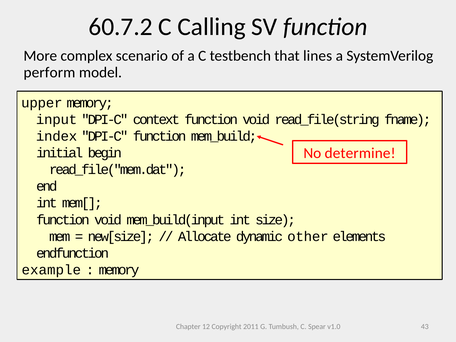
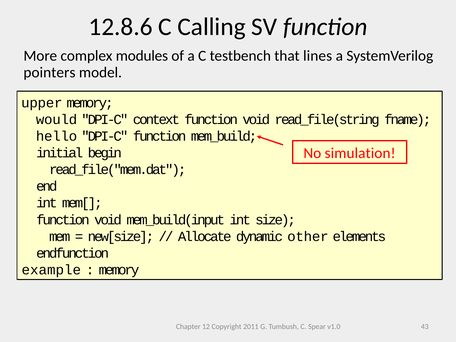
60.7.2: 60.7.2 -> 12.8.6
scenario: scenario -> modules
perform: perform -> pointers
input: input -> would
index: index -> hello
determine: determine -> simulation
